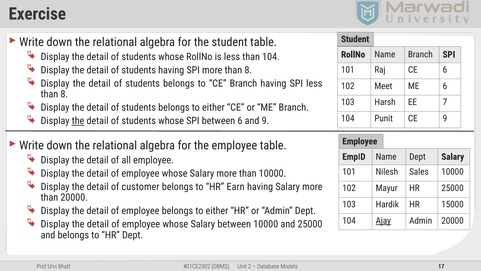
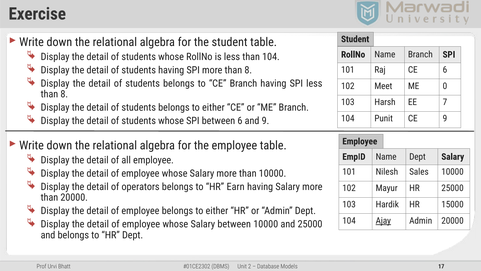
ME 6: 6 -> 0
the at (78, 121) underline: present -> none
customer: customer -> operators
